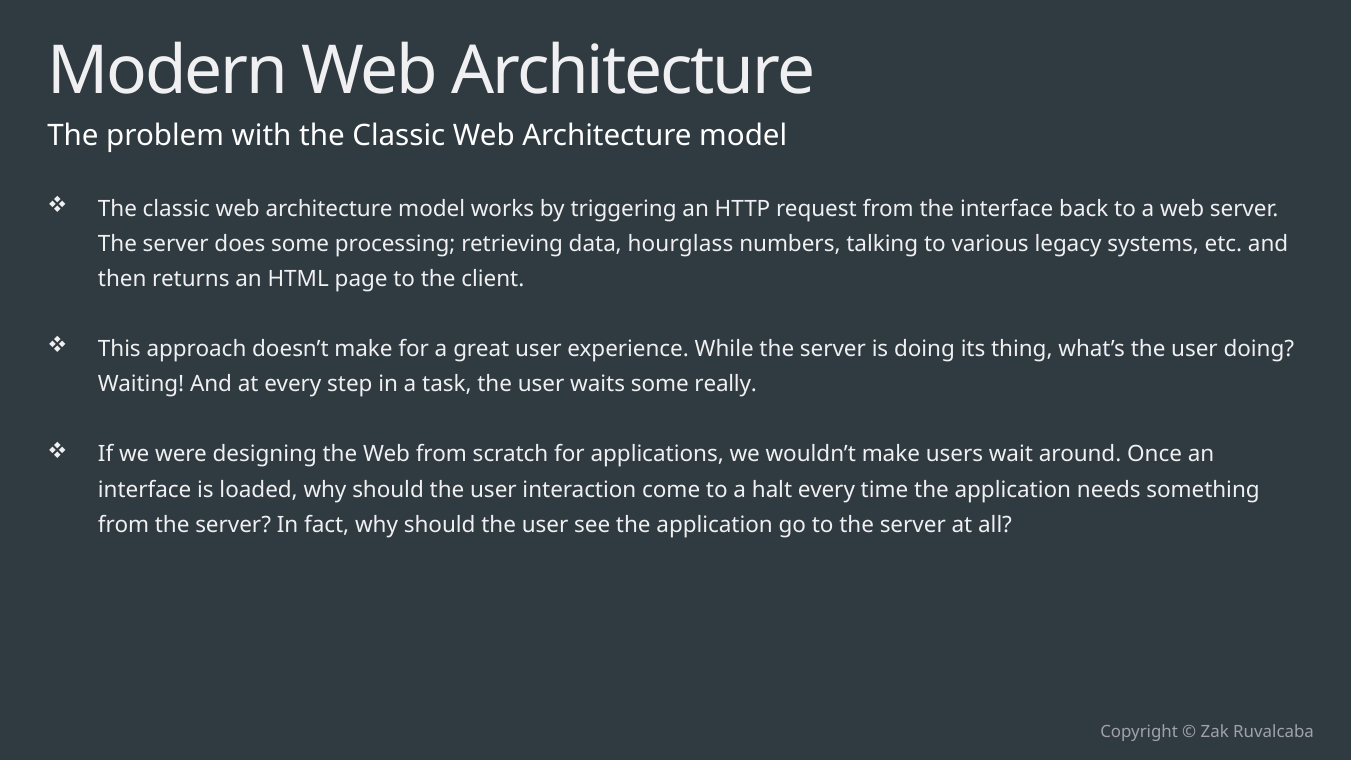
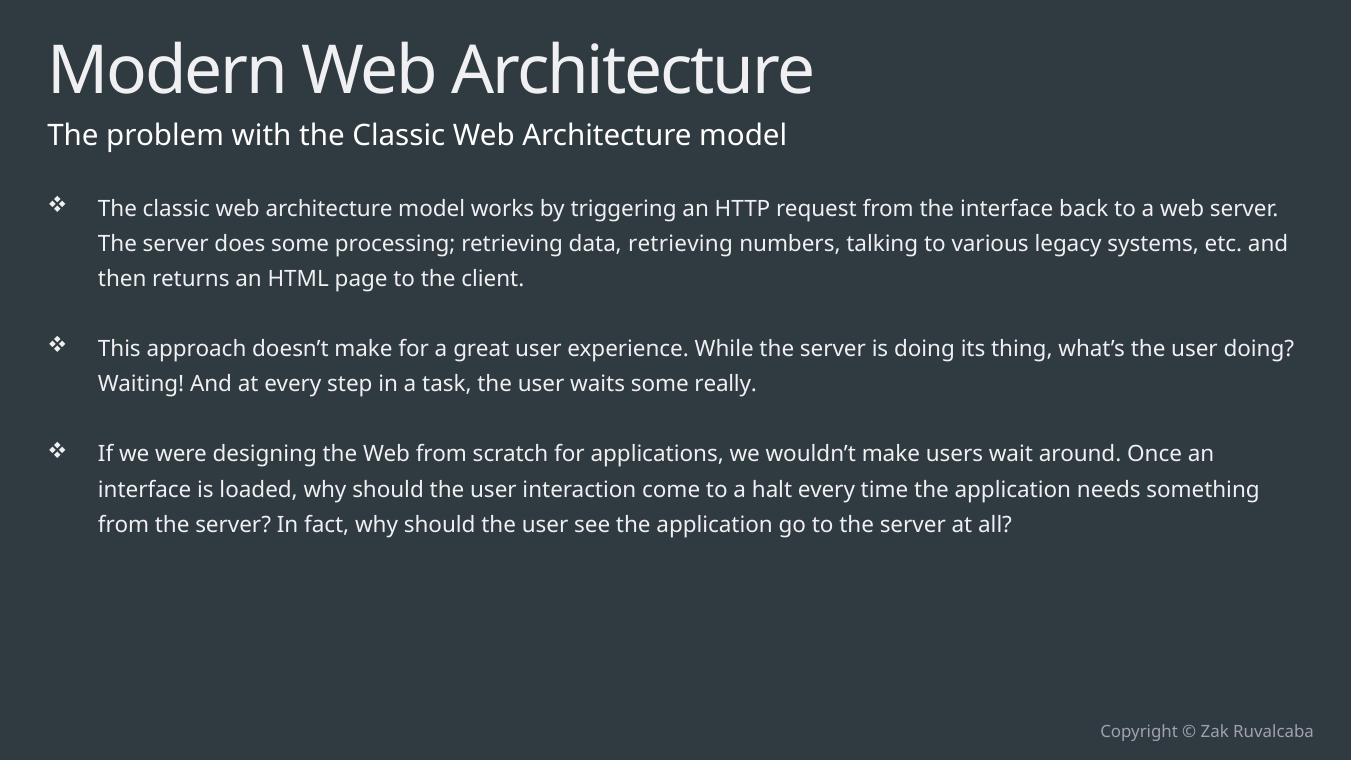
data hourglass: hourglass -> retrieving
